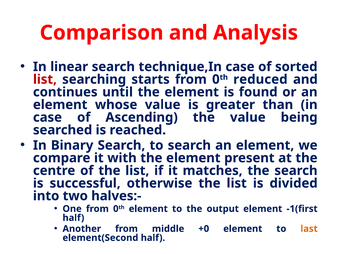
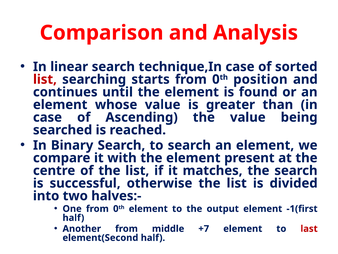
reduced: reduced -> position
+0: +0 -> +7
last colour: orange -> red
